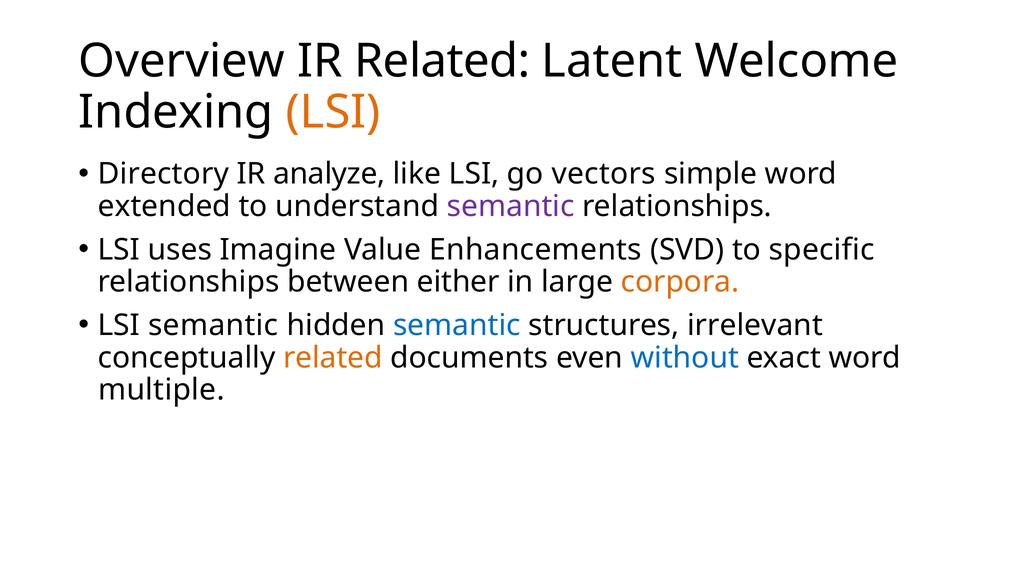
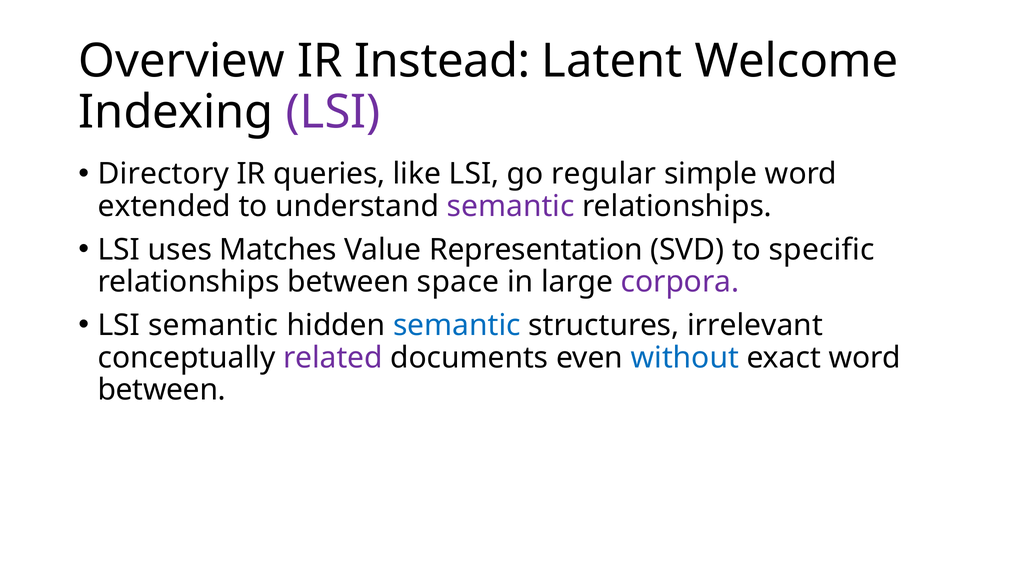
IR Related: Related -> Instead
LSI at (333, 112) colour: orange -> purple
analyze: analyze -> queries
vectors: vectors -> regular
Imagine: Imagine -> Matches
Enhancements: Enhancements -> Representation
either: either -> space
corpora colour: orange -> purple
related at (333, 358) colour: orange -> purple
multiple at (161, 390): multiple -> between
